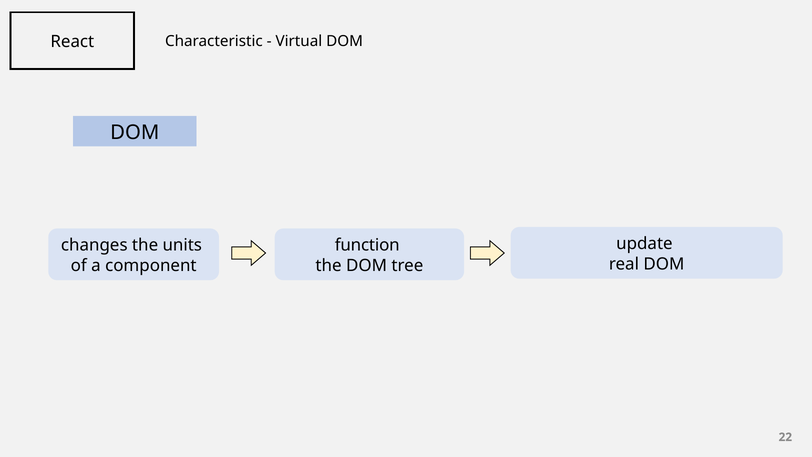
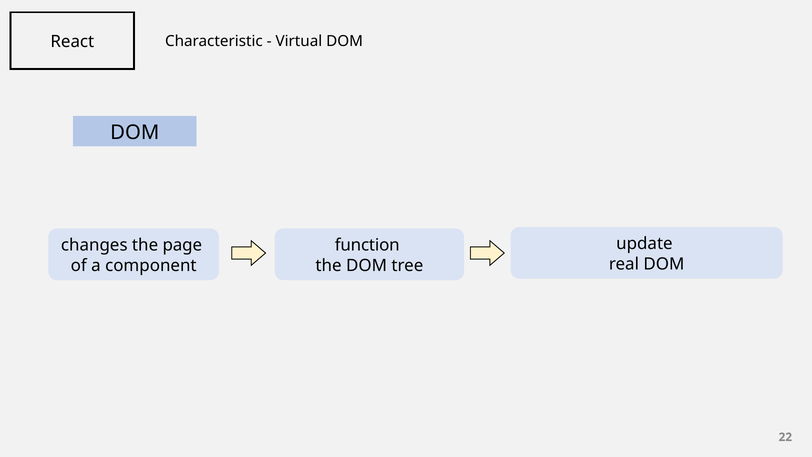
units: units -> page
